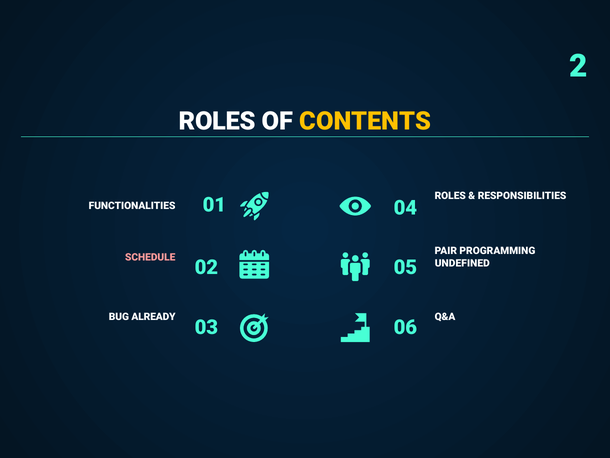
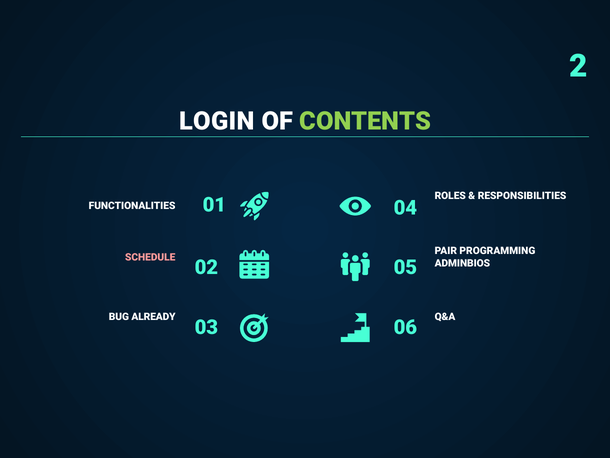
ROLES at (217, 121): ROLES -> LOGIN
CONTENTS colour: yellow -> light green
UNDEFINED: UNDEFINED -> ADMINBIOS
